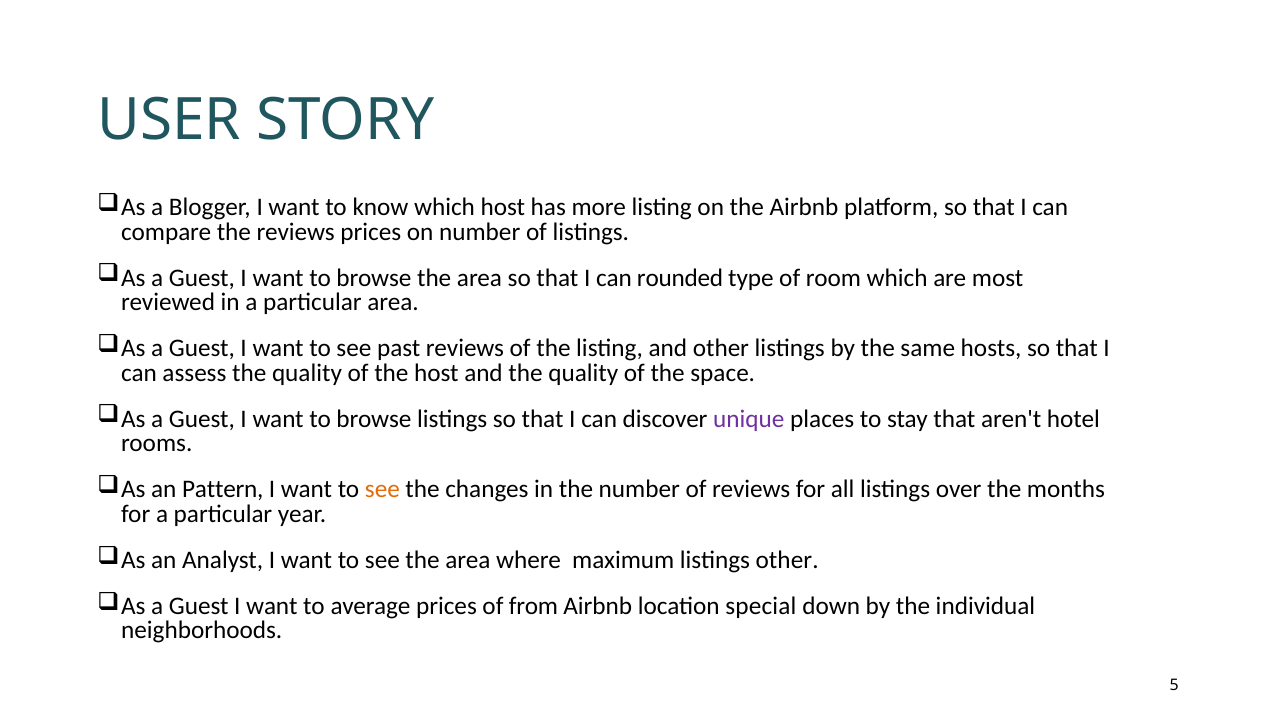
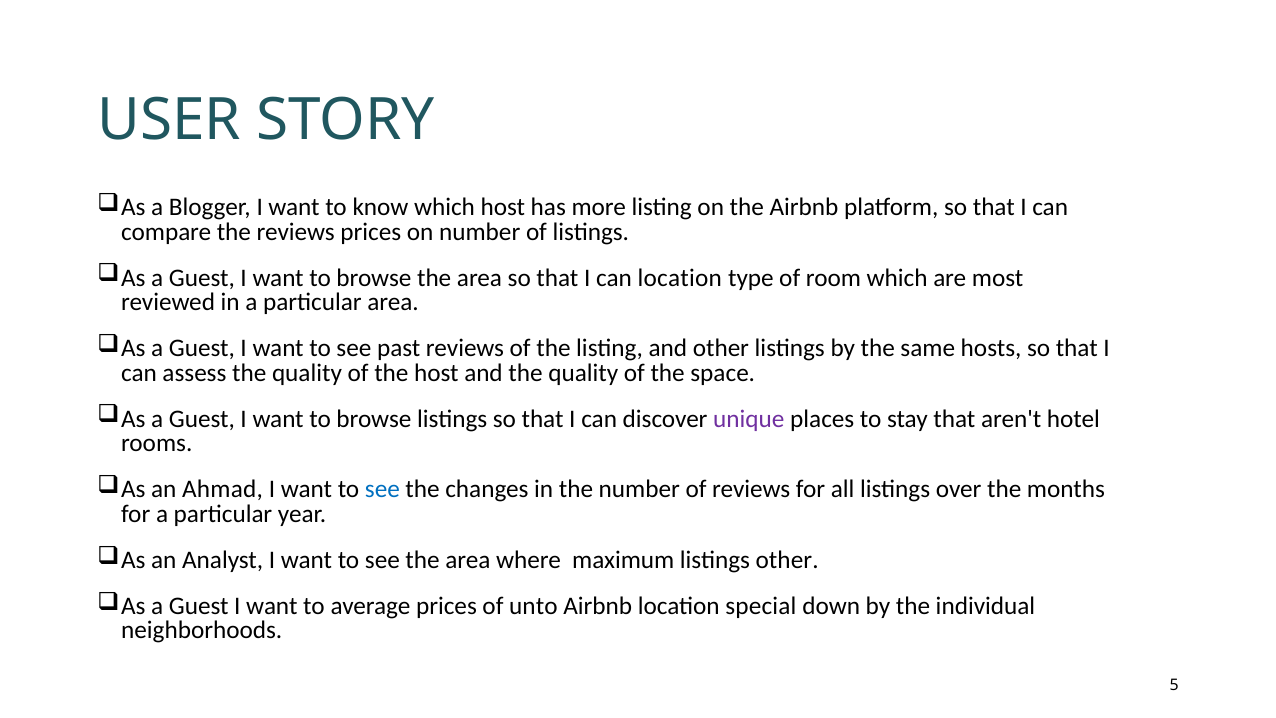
can rounded: rounded -> location
Pattern: Pattern -> Ahmad
see at (382, 489) colour: orange -> blue
from: from -> unto
